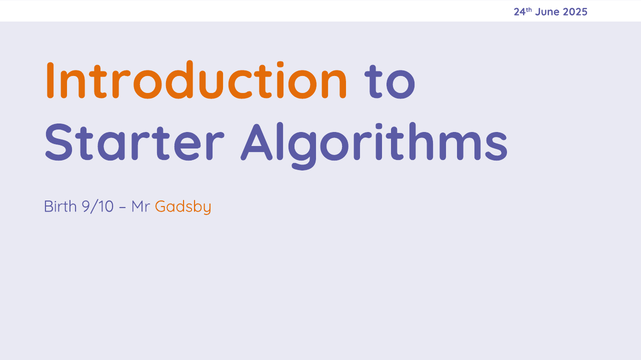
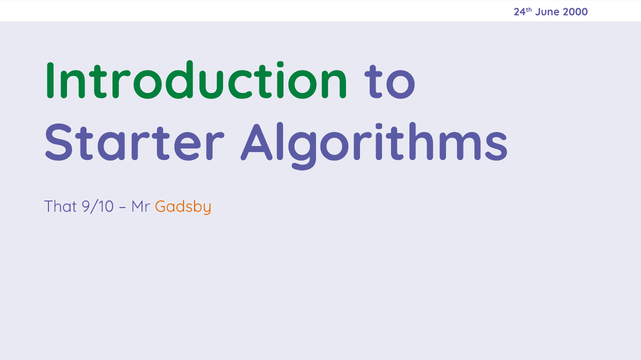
2025: 2025 -> 2000
Introduction colour: orange -> green
Birth: Birth -> That
